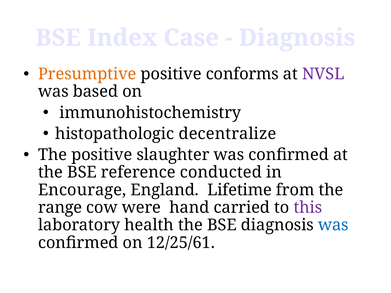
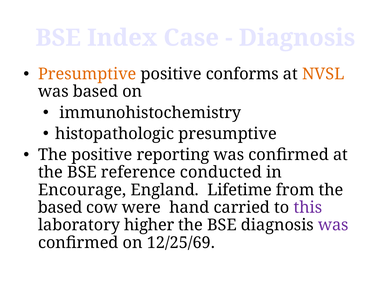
NVSL colour: purple -> orange
histopathologic decentralize: decentralize -> presumptive
slaughter: slaughter -> reporting
range at (60, 208): range -> based
health: health -> higher
was at (333, 225) colour: blue -> purple
12/25/61: 12/25/61 -> 12/25/69
